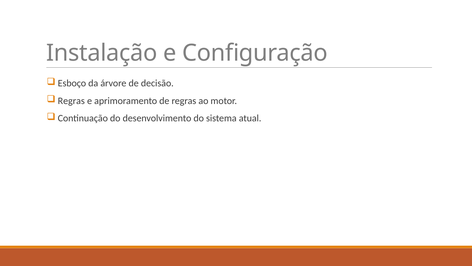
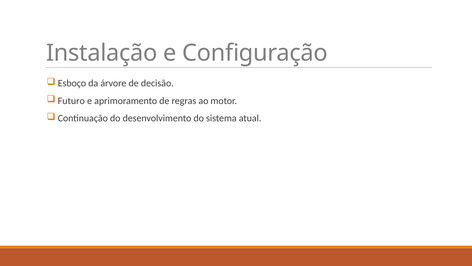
Regras at (71, 101): Regras -> Futuro
